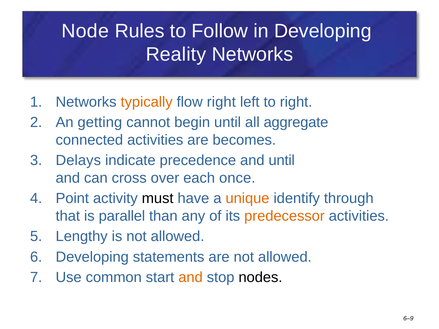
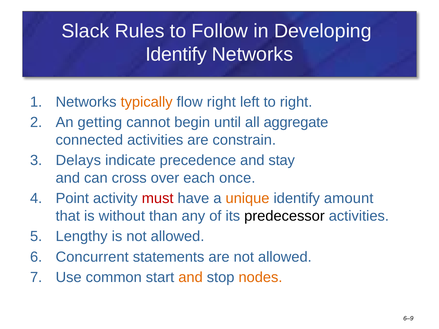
Node: Node -> Slack
Reality at (176, 54): Reality -> Identify
becomes: becomes -> constrain
and until: until -> stay
must colour: black -> red
through: through -> amount
parallel: parallel -> without
predecessor colour: orange -> black
Developing at (92, 257): Developing -> Concurrent
nodes colour: black -> orange
